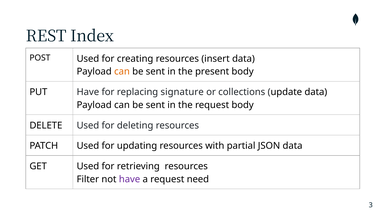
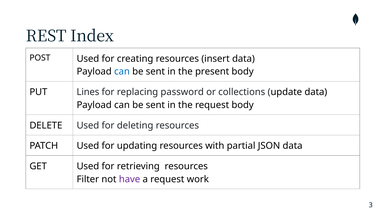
can at (122, 71) colour: orange -> blue
PUT Have: Have -> Lines
signature: signature -> password
need: need -> work
